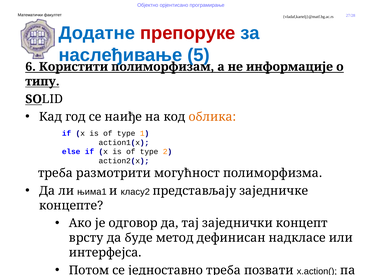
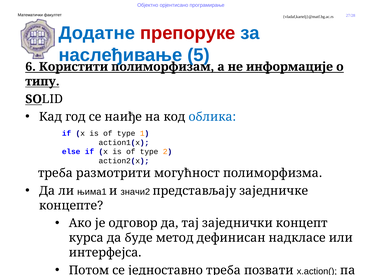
облика colour: orange -> blue
класу2: класу2 -> значи2
врсту: врсту -> курса
